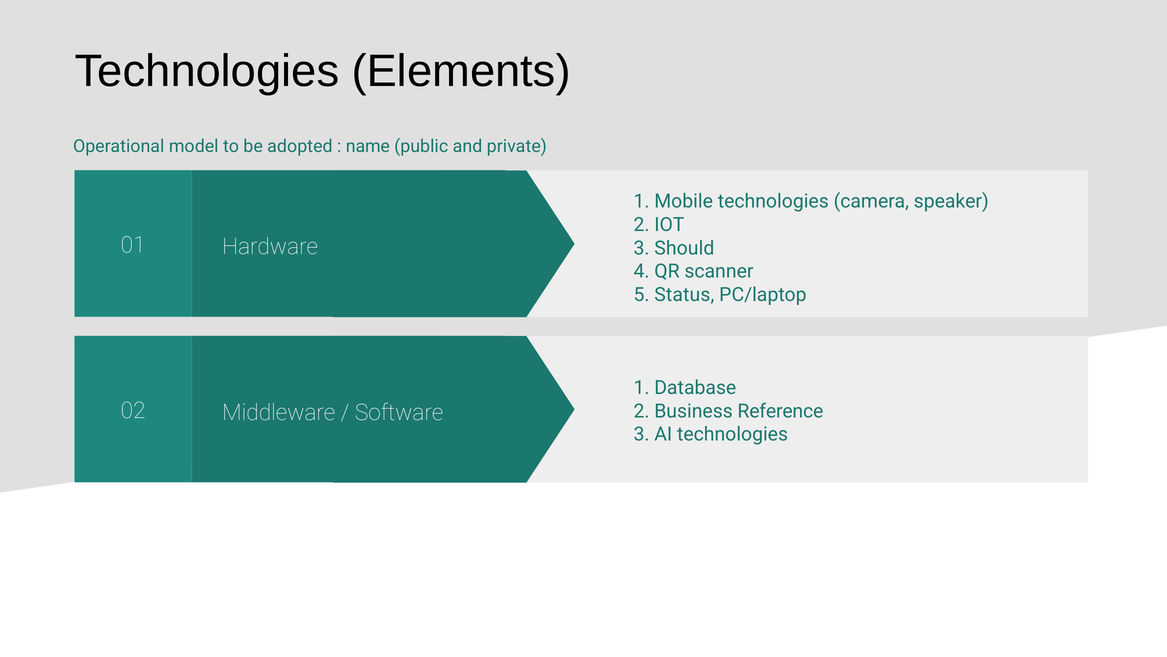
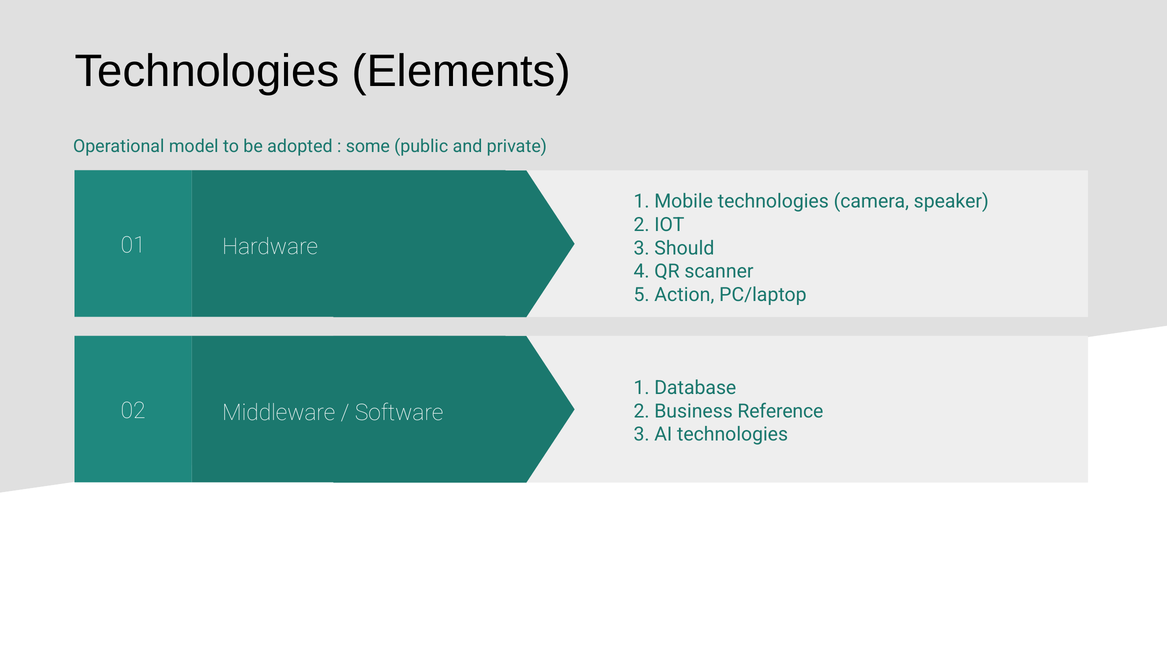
name: name -> some
Status: Status -> Action
